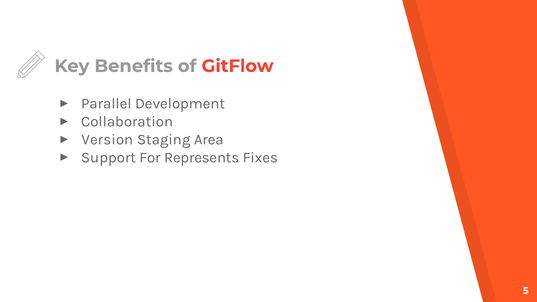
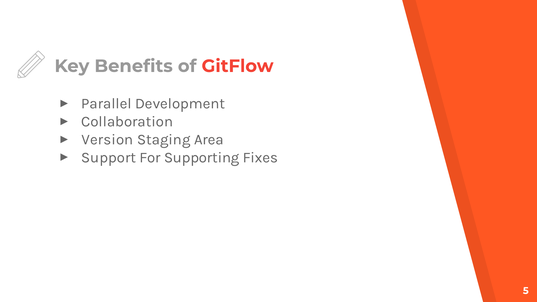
Represents: Represents -> Supporting
